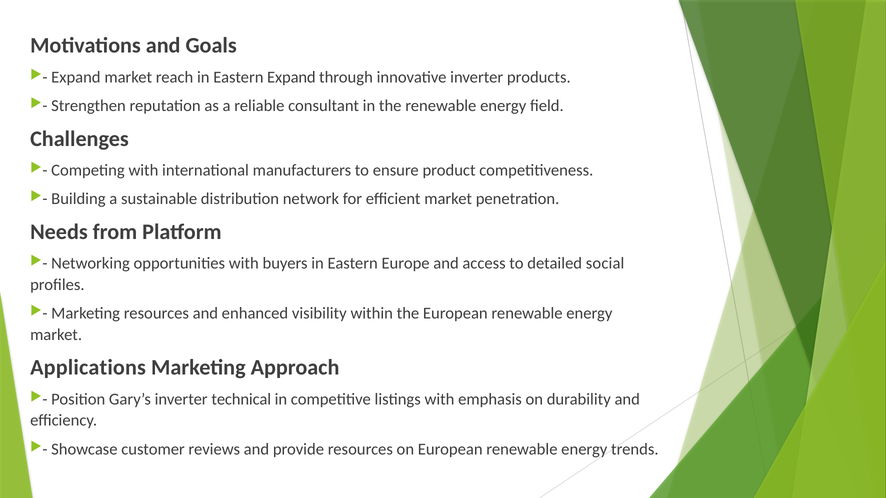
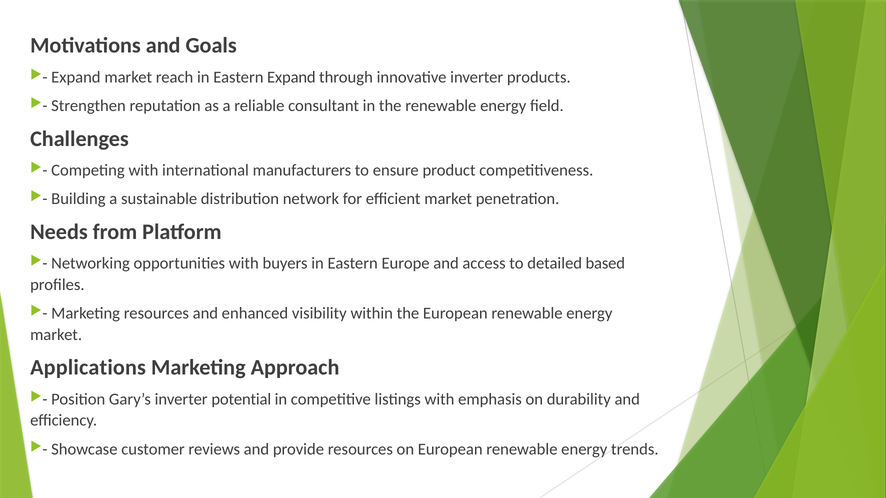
social: social -> based
technical: technical -> potential
